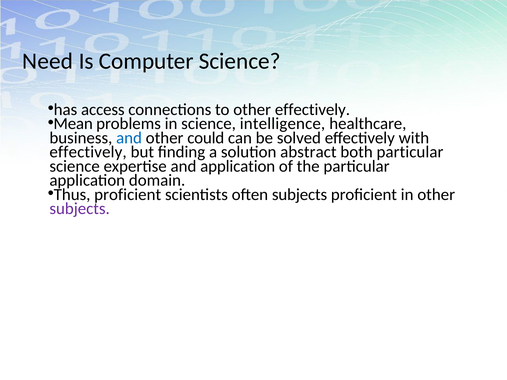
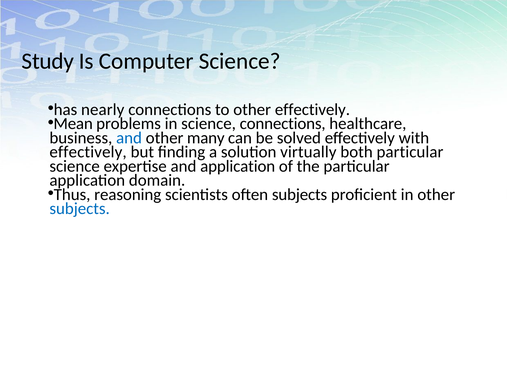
Need: Need -> Study
access: access -> nearly
science intelligence: intelligence -> connections
could: could -> many
abstract: abstract -> virtually
Thus proficient: proficient -> reasoning
subjects at (80, 209) colour: purple -> blue
